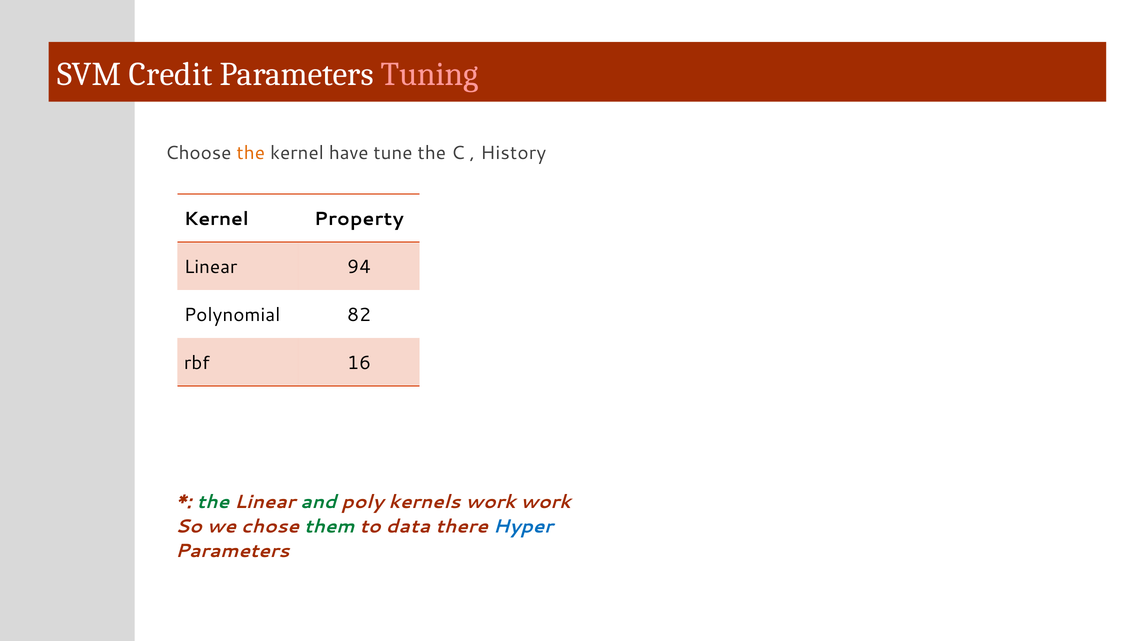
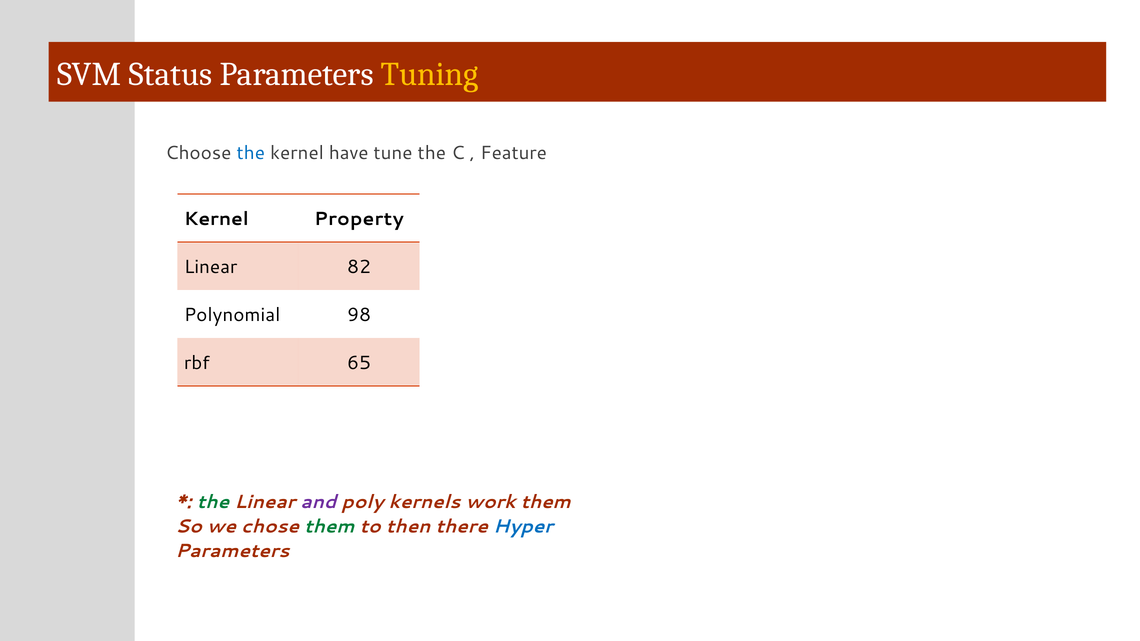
Credit: Credit -> Status
Tuning colour: pink -> yellow
the at (251, 153) colour: orange -> blue
History: History -> Feature
94: 94 -> 82
82: 82 -> 98
16: 16 -> 65
and colour: green -> purple
work work: work -> them
data: data -> then
